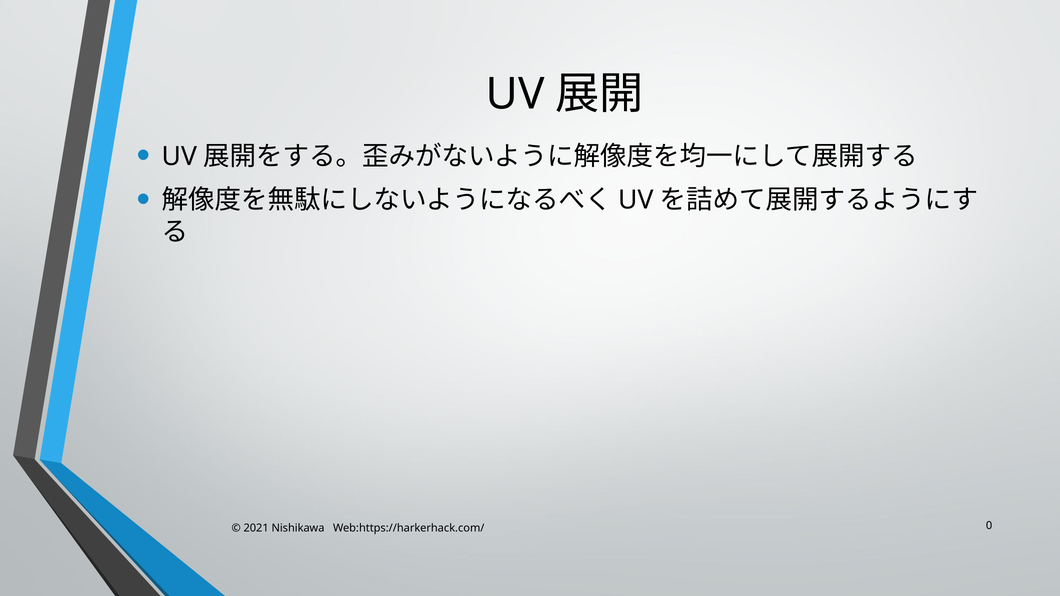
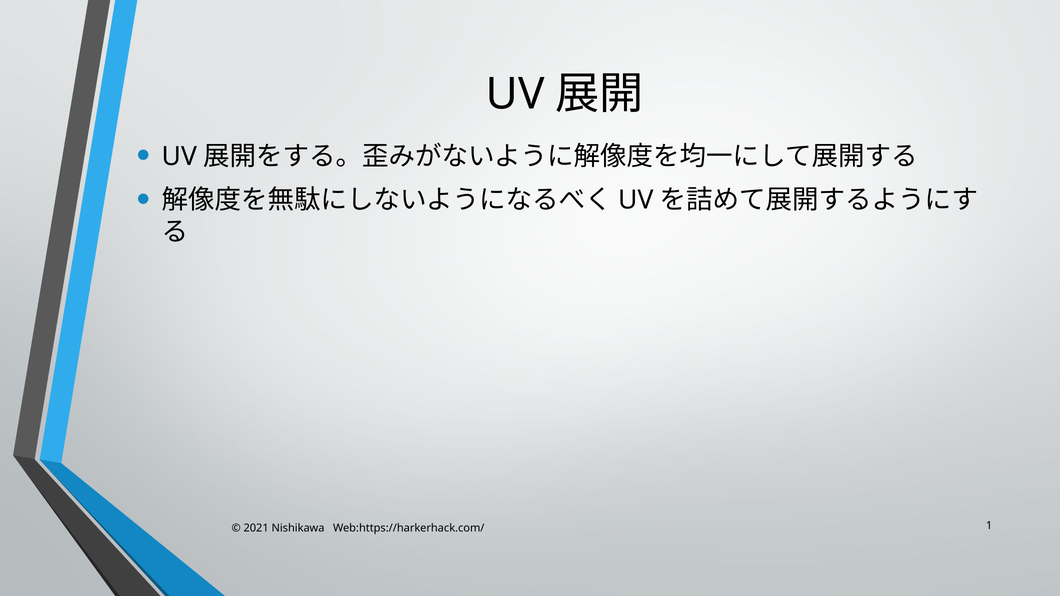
0: 0 -> 1
